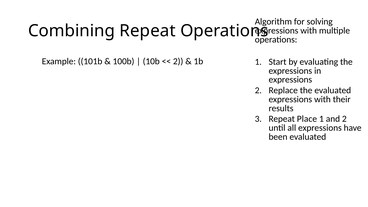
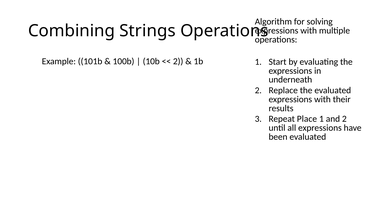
Combining Repeat: Repeat -> Strings
expressions at (290, 80): expressions -> underneath
